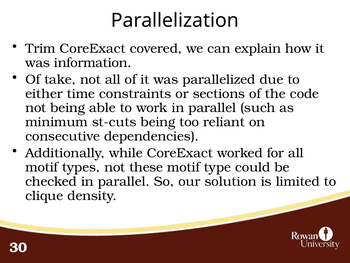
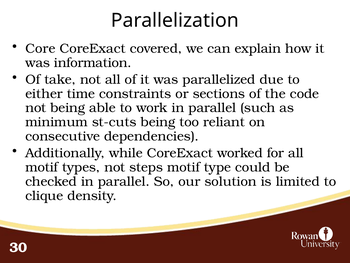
Trim: Trim -> Core
these: these -> steps
